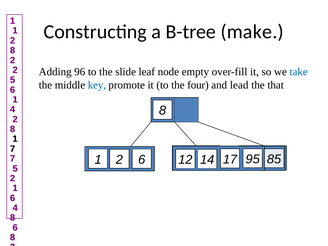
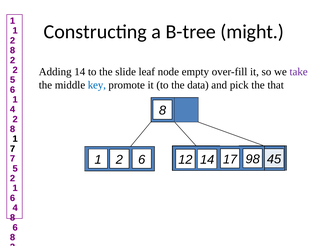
make: make -> might
Adding 96: 96 -> 14
take colour: blue -> purple
four: four -> data
lead: lead -> pick
95: 95 -> 98
85: 85 -> 45
